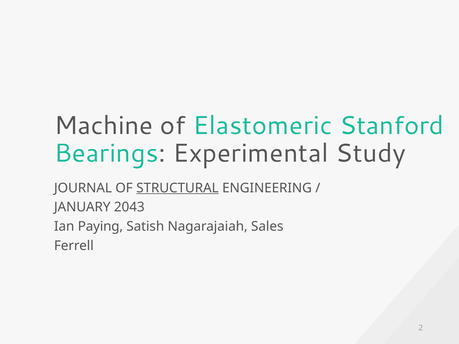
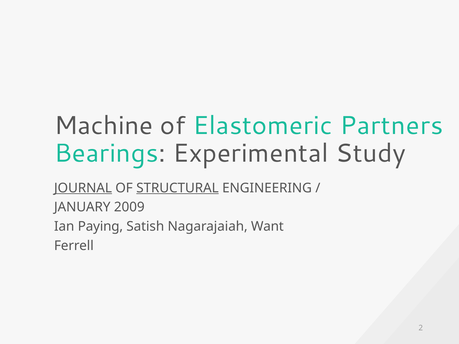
Stanford: Stanford -> Partners
JOURNAL underline: none -> present
2043: 2043 -> 2009
Sales: Sales -> Want
